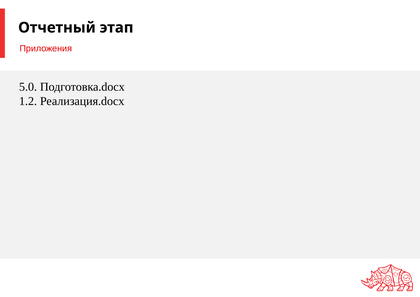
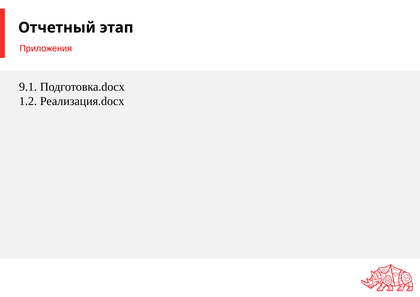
5.0: 5.0 -> 9.1
